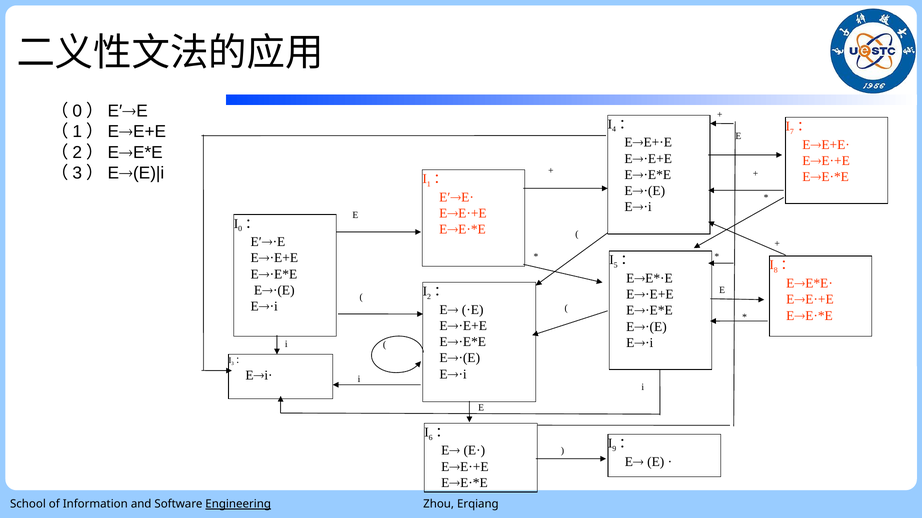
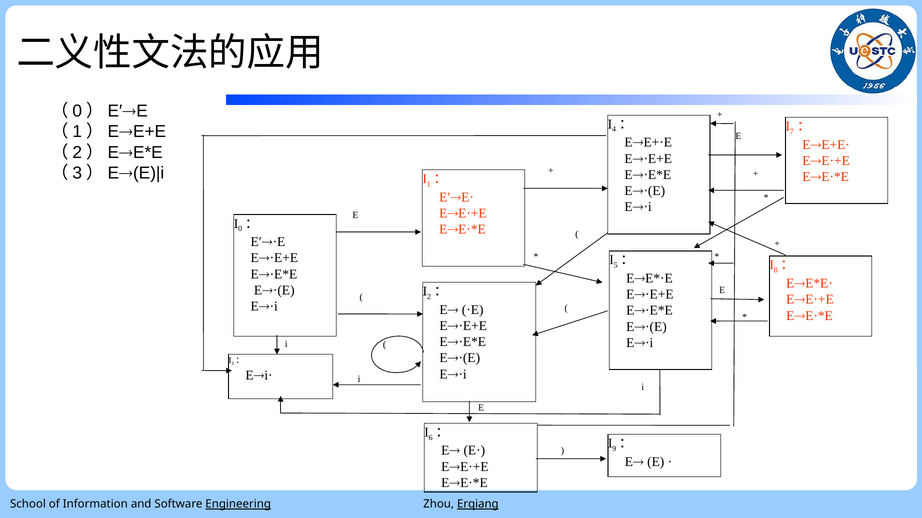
Erqiang underline: none -> present
